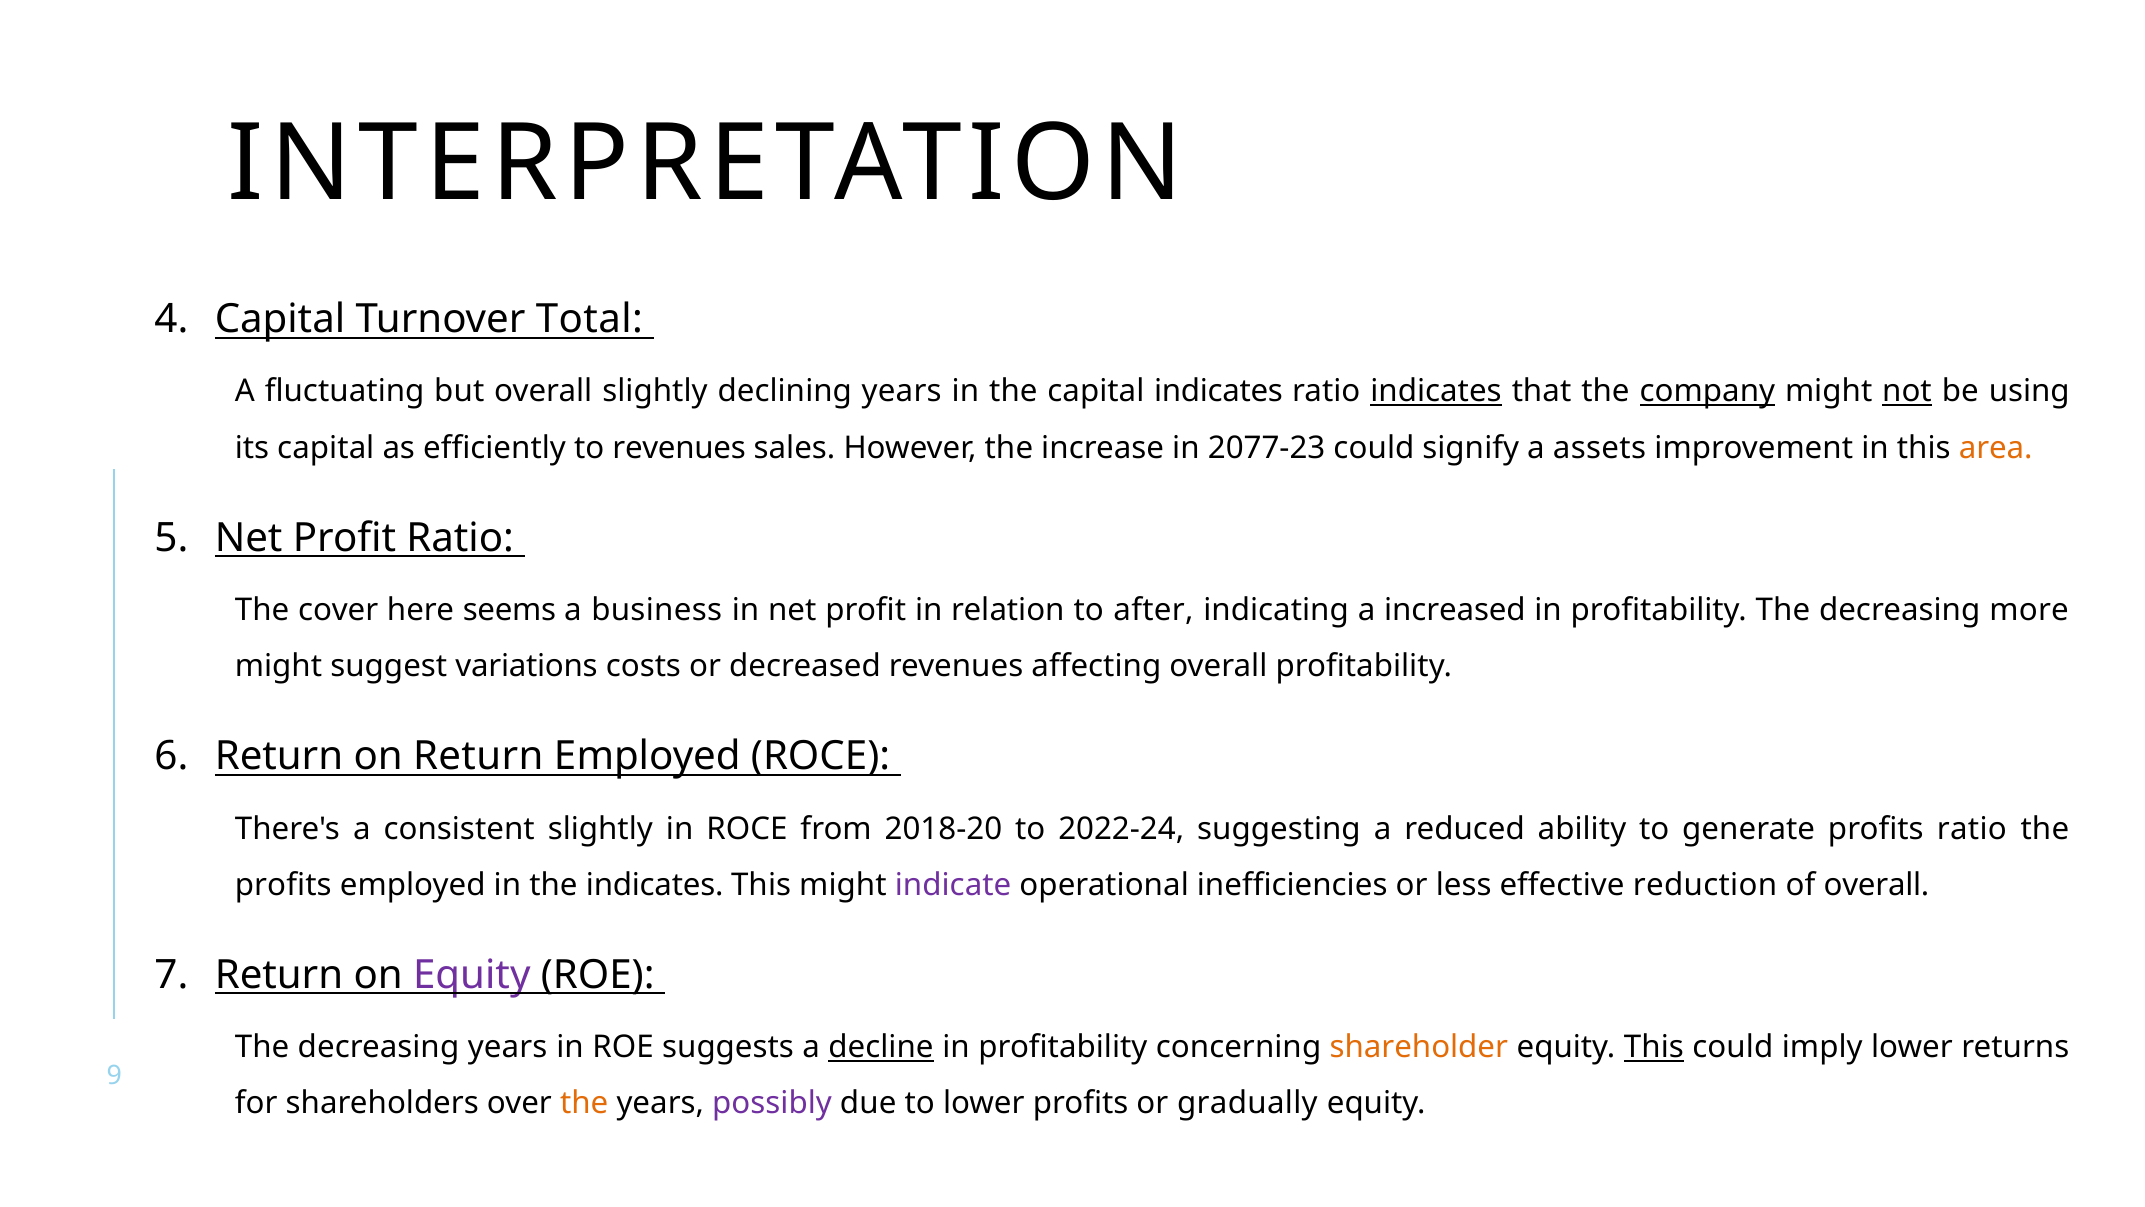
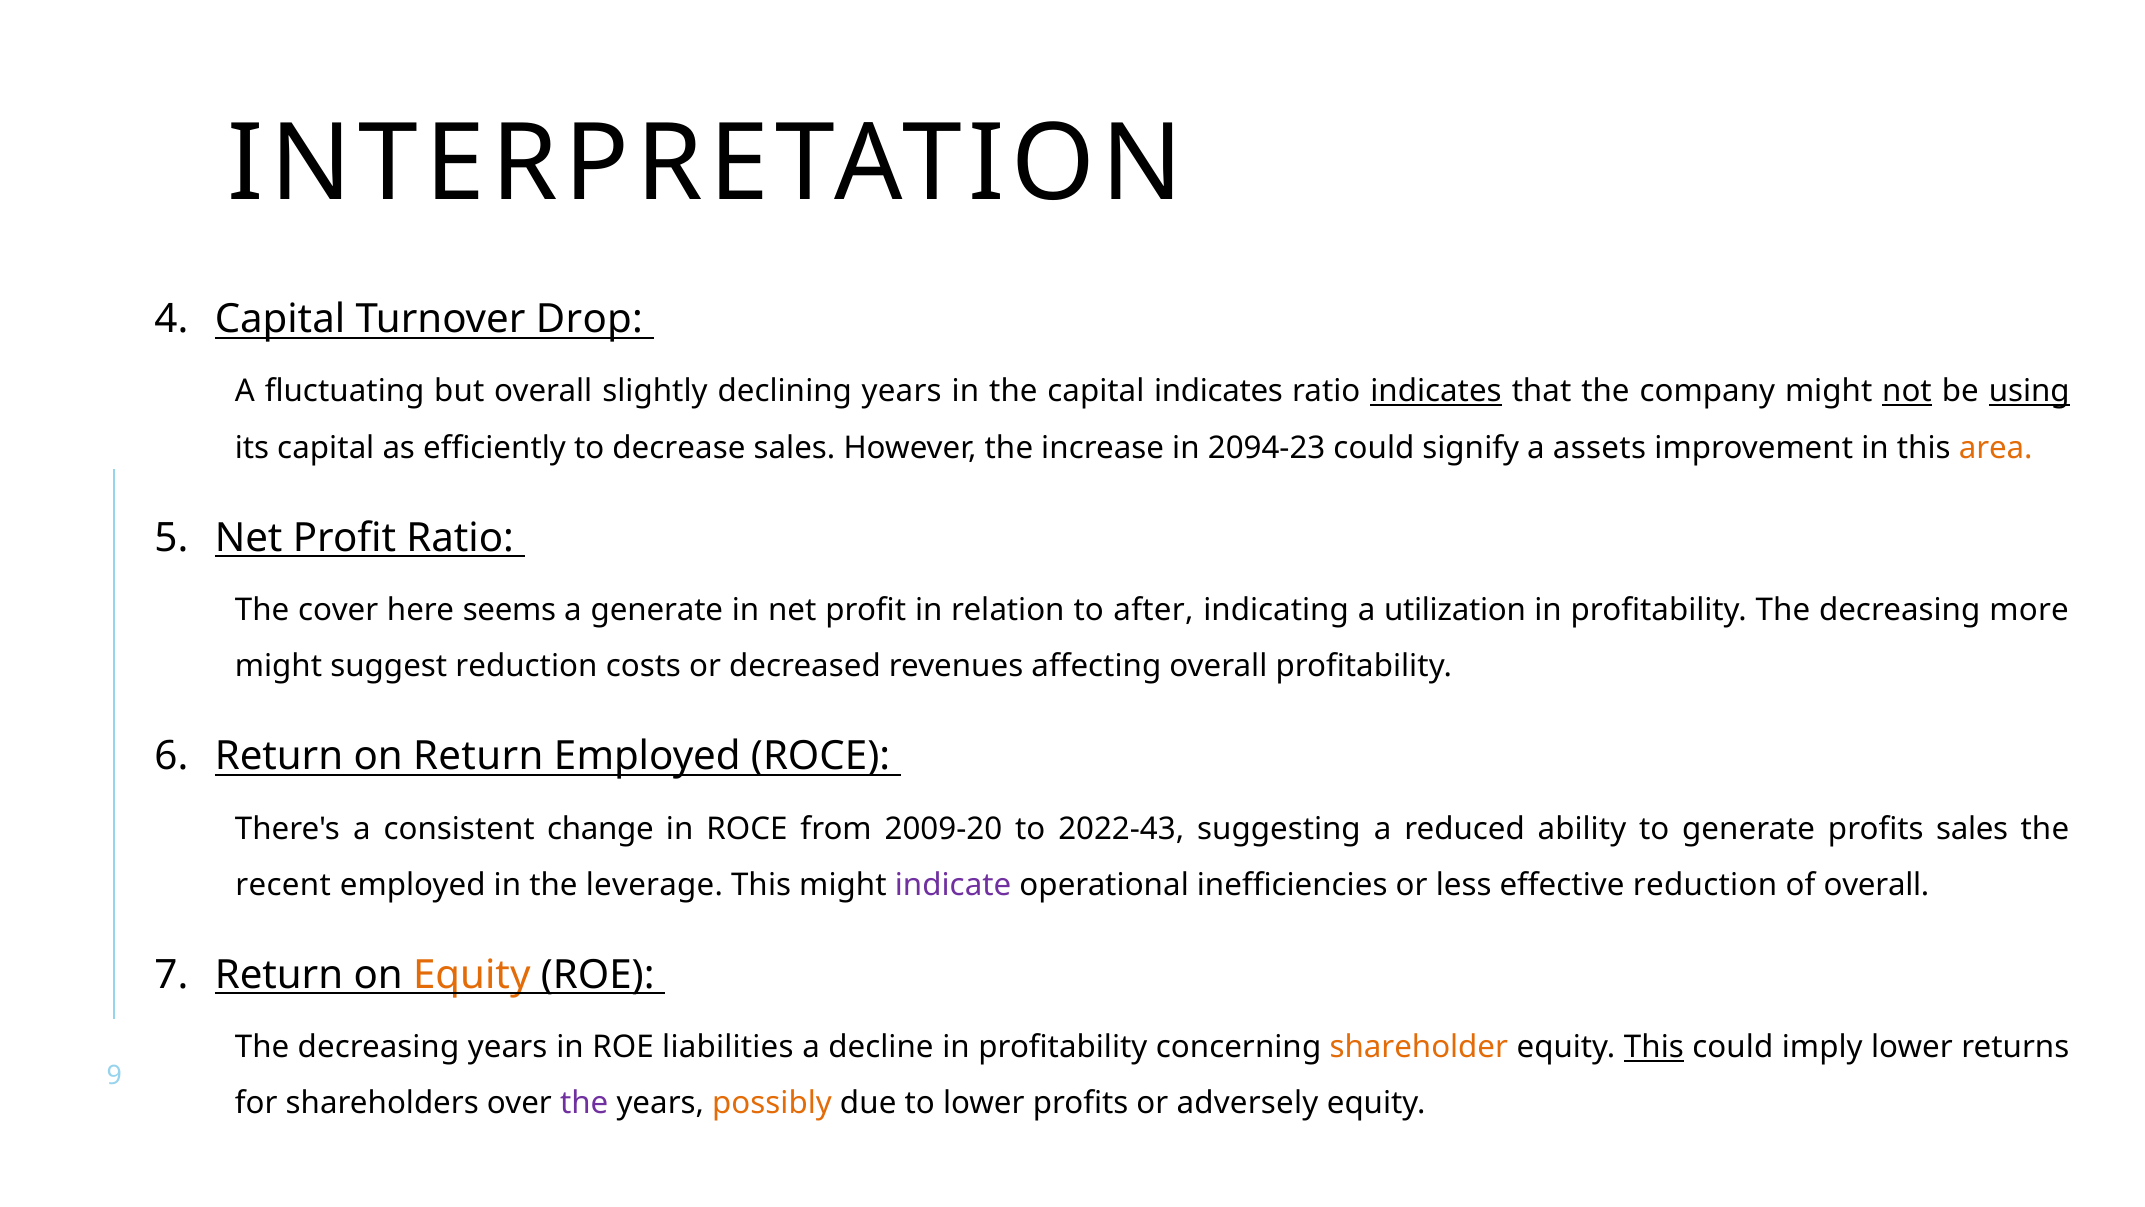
Total: Total -> Drop
company underline: present -> none
using underline: none -> present
to revenues: revenues -> decrease
2077-23: 2077-23 -> 2094-23
a business: business -> generate
increased: increased -> utilization
suggest variations: variations -> reduction
consistent slightly: slightly -> change
2018-20: 2018-20 -> 2009-20
2022-24: 2022-24 -> 2022-43
profits ratio: ratio -> sales
profits at (283, 885): profits -> recent
the indicates: indicates -> leverage
Equity at (472, 975) colour: purple -> orange
suggests: suggests -> liabilities
decline underline: present -> none
the at (584, 1103) colour: orange -> purple
possibly colour: purple -> orange
gradually: gradually -> adversely
